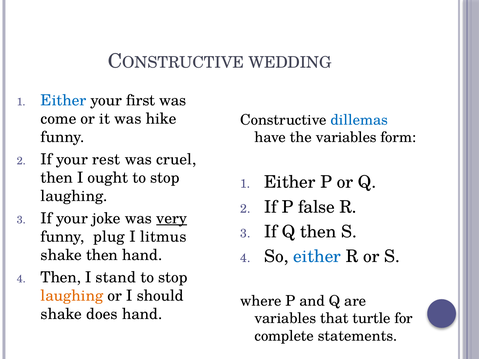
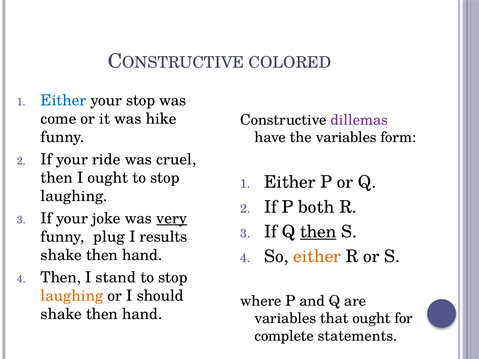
WEDDING: WEDDING -> COLORED
your first: first -> stop
dillemas colour: blue -> purple
rest: rest -> ride
false: false -> both
then at (318, 232) underline: none -> present
litmus: litmus -> results
either at (317, 257) colour: blue -> orange
does at (102, 314): does -> then
that turtle: turtle -> ought
